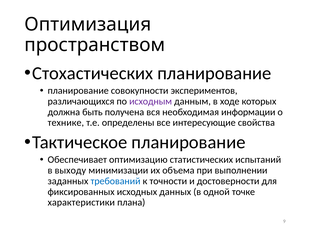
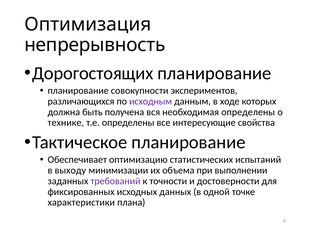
пространством: пространством -> непрерывность
Стохастических: Стохастических -> Дорогостоящих
необходимая информации: информации -> определены
требований colour: blue -> purple
